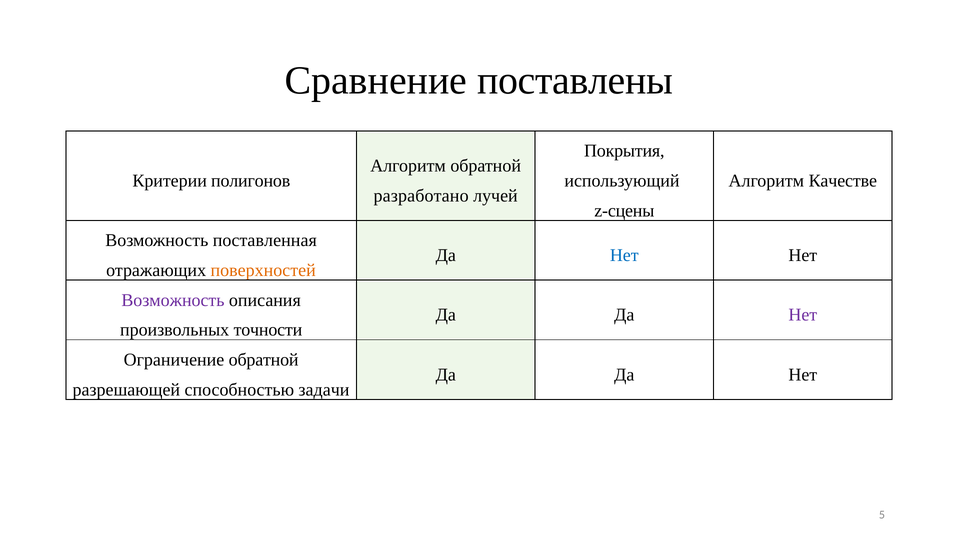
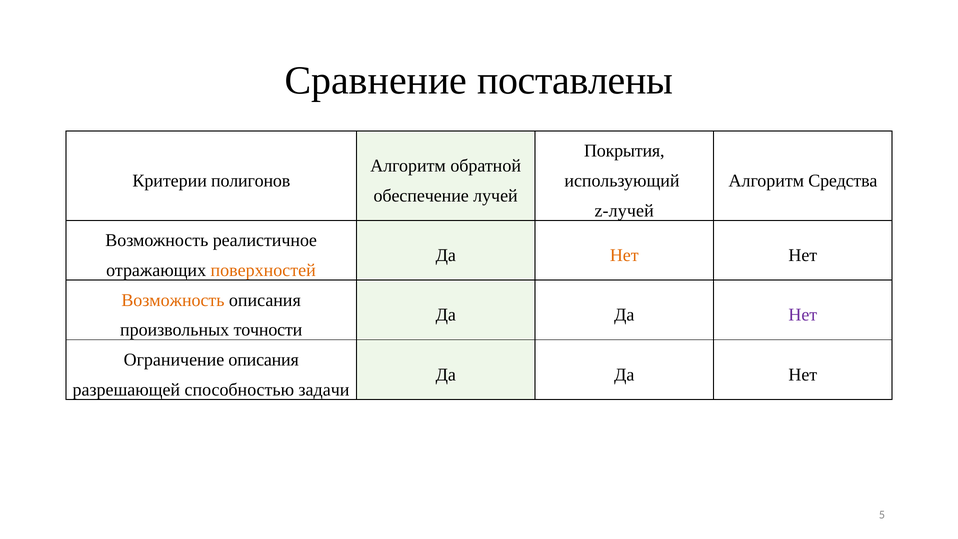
Качестве: Качестве -> Средства
разработано: разработано -> обеспечение
z-сцены: z-сцены -> z-лучей
поставленная: поставленная -> реалистичное
Нет at (624, 255) colour: blue -> orange
Возможность at (173, 300) colour: purple -> orange
Ограничение обратной: обратной -> описания
